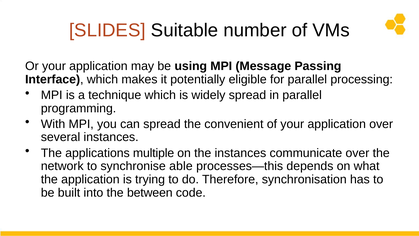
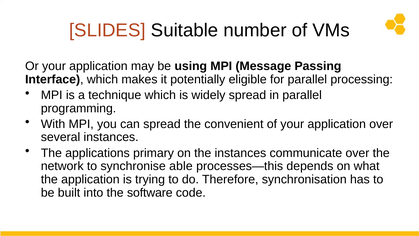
multiple: multiple -> primary
between: between -> software
